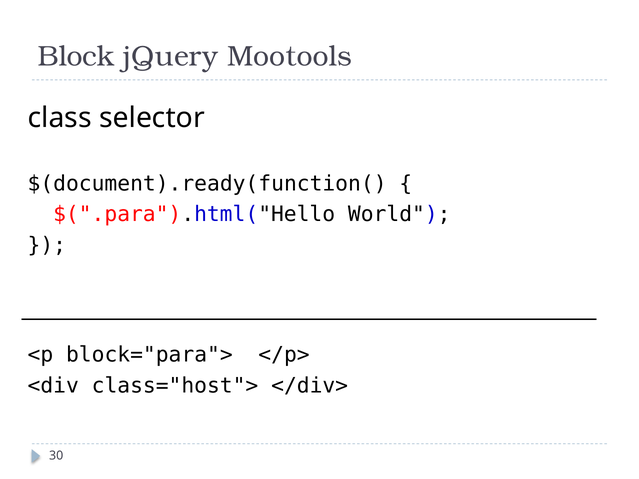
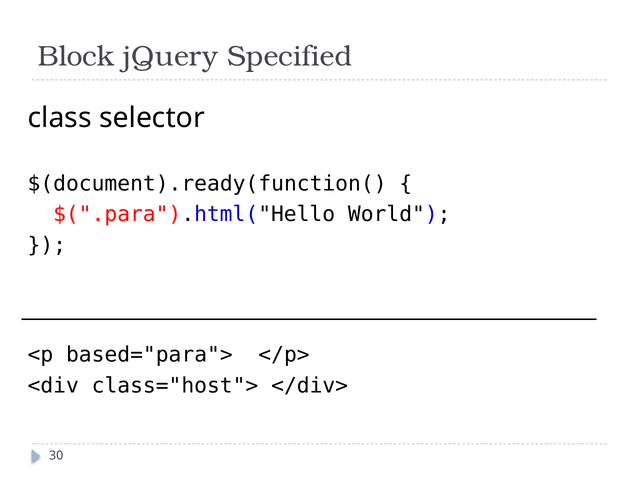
Mootools: Mootools -> Specified
block="para">: block="para"> -> based="para">
